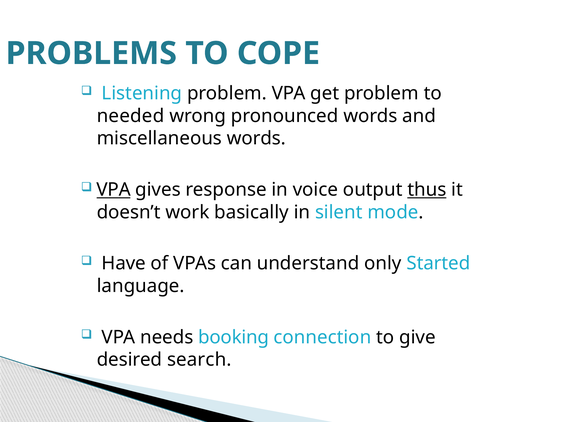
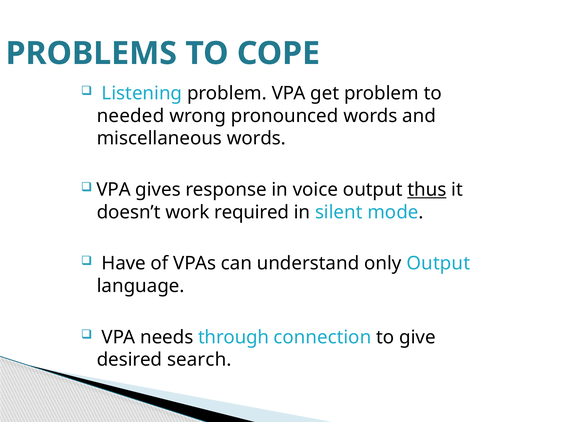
VPA at (114, 190) underline: present -> none
basically: basically -> required
only Started: Started -> Output
booking: booking -> through
